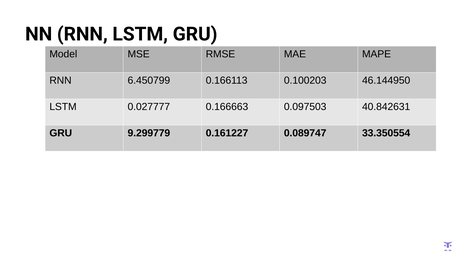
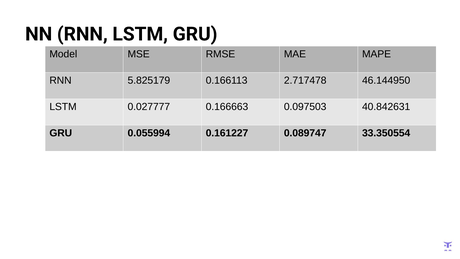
6.450799: 6.450799 -> 5.825179
0.100203: 0.100203 -> 2.717478
9.299779: 9.299779 -> 0.055994
